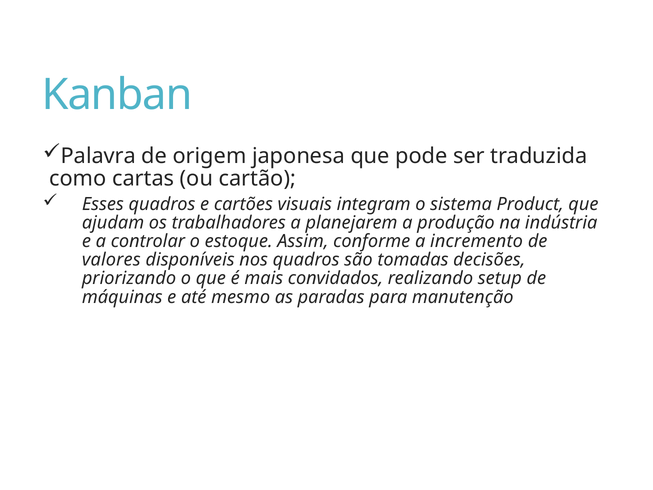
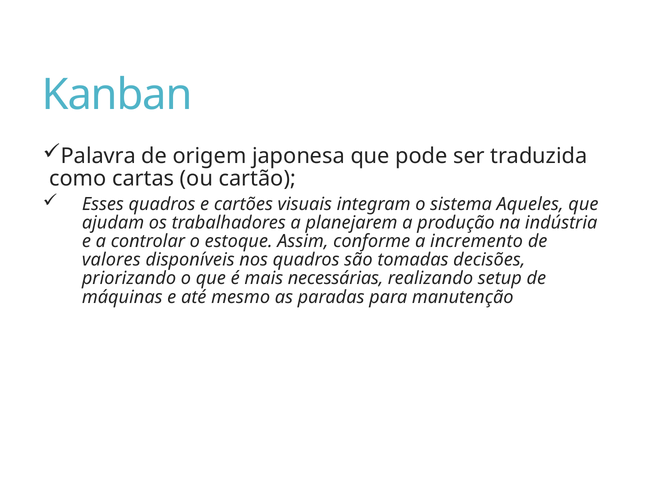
Product: Product -> Aqueles
convidados: convidados -> necessárias
